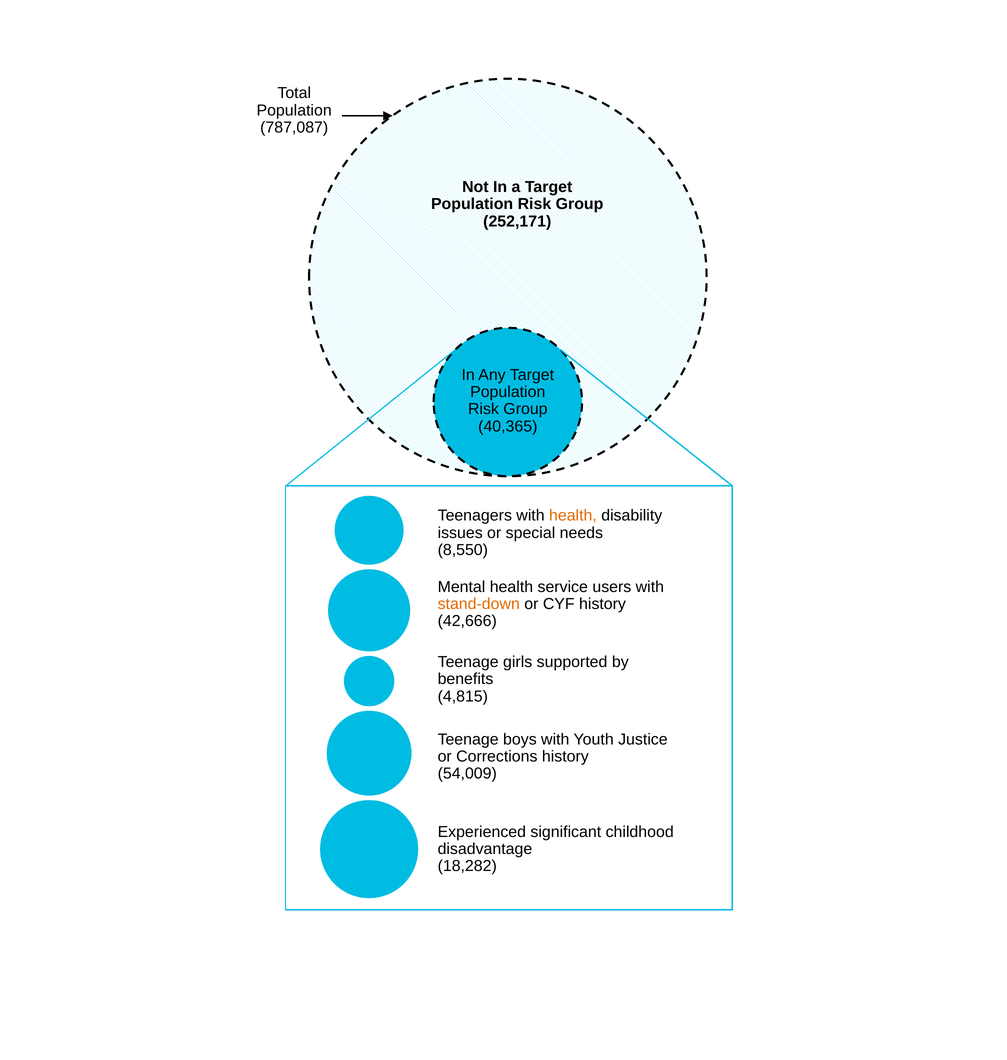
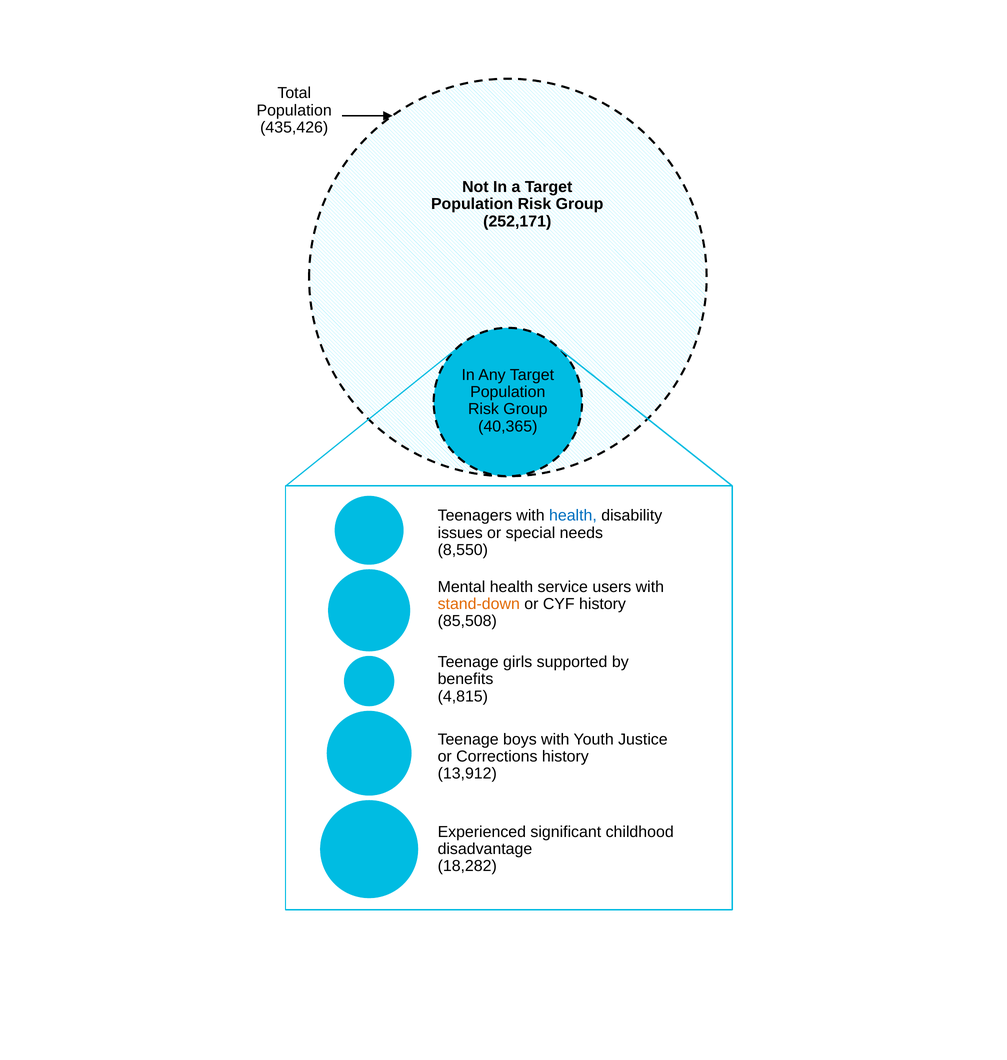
787,087: 787,087 -> 435,426
health at (573, 516) colour: orange -> blue
42,666: 42,666 -> 85,508
54,009: 54,009 -> 13,912
